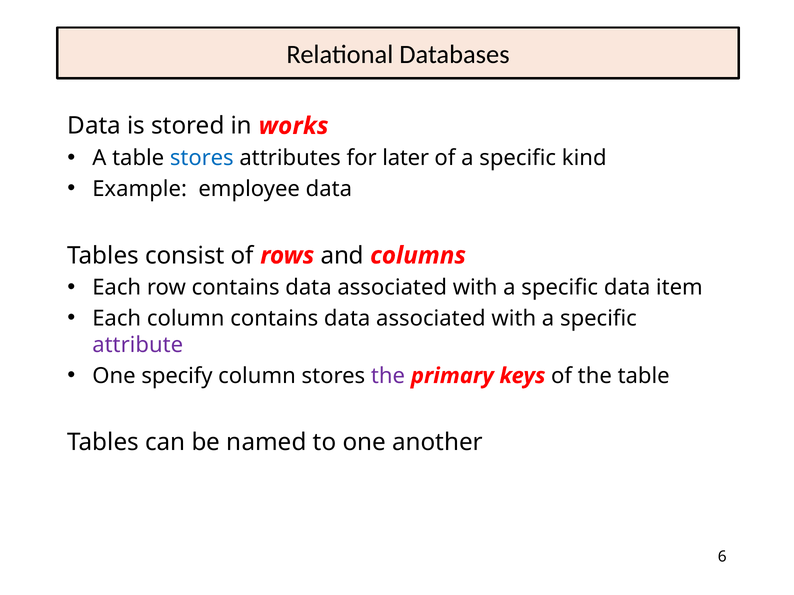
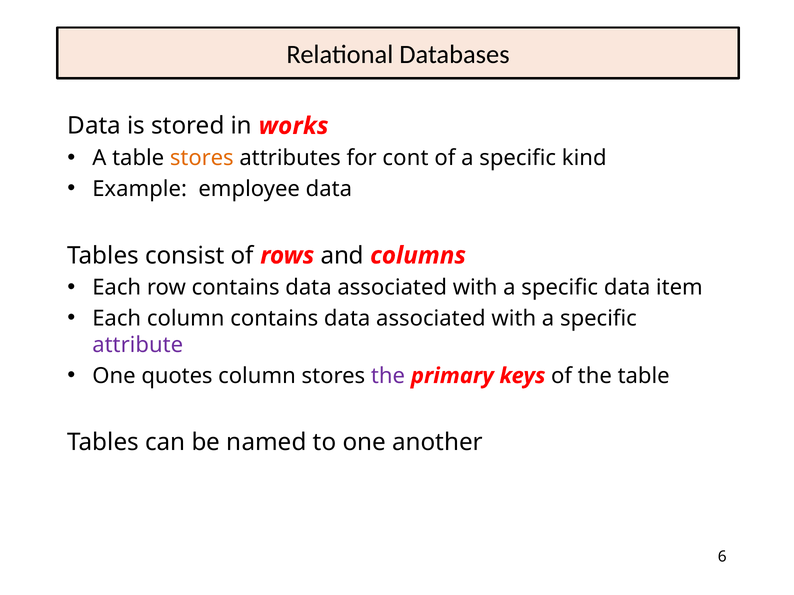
stores at (202, 158) colour: blue -> orange
later: later -> cont
specify: specify -> quotes
